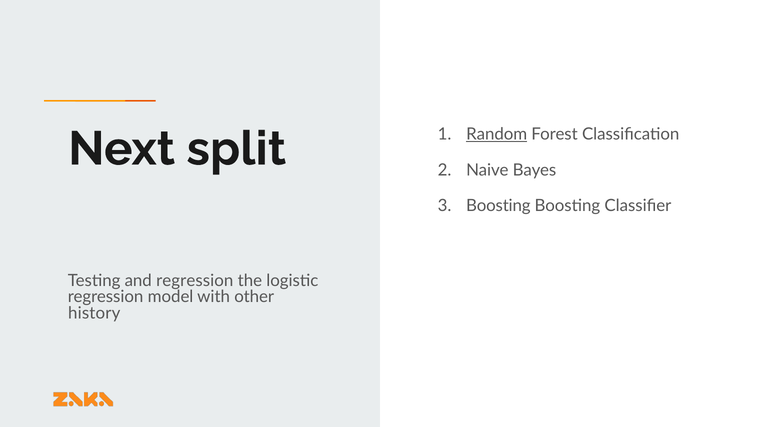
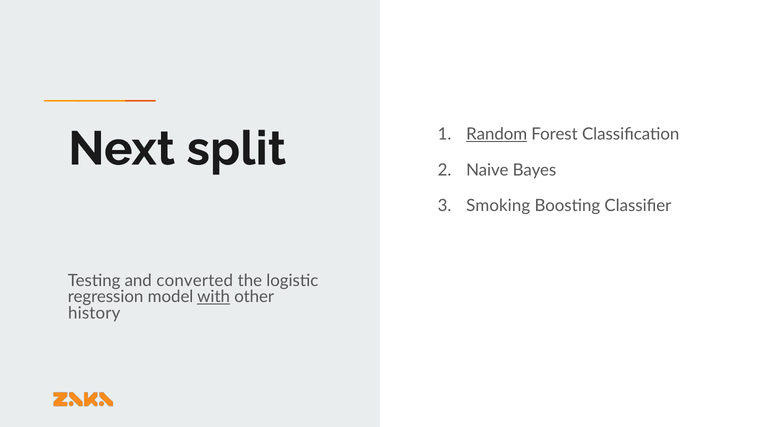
Boosting at (498, 206): Boosting -> Smoking
and regression: regression -> converted
with underline: none -> present
